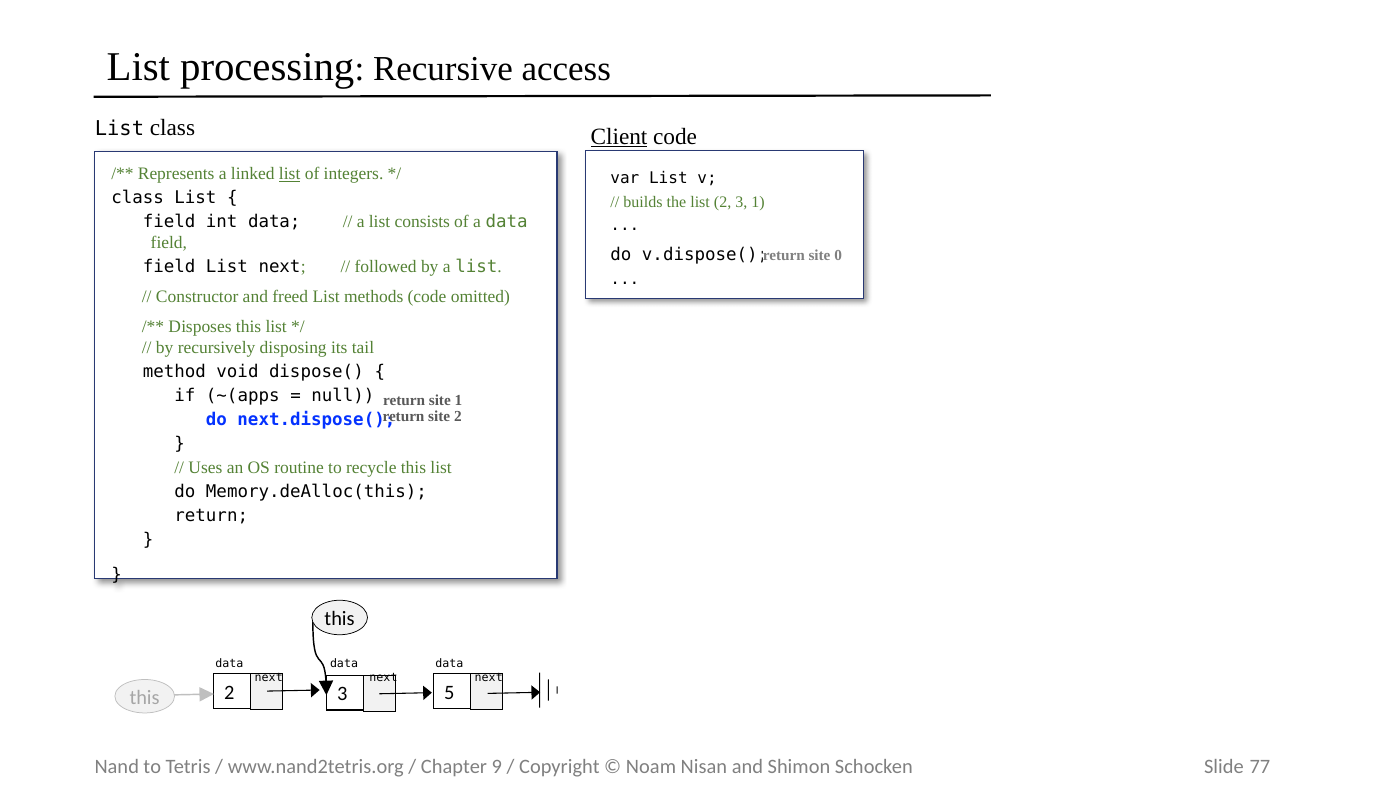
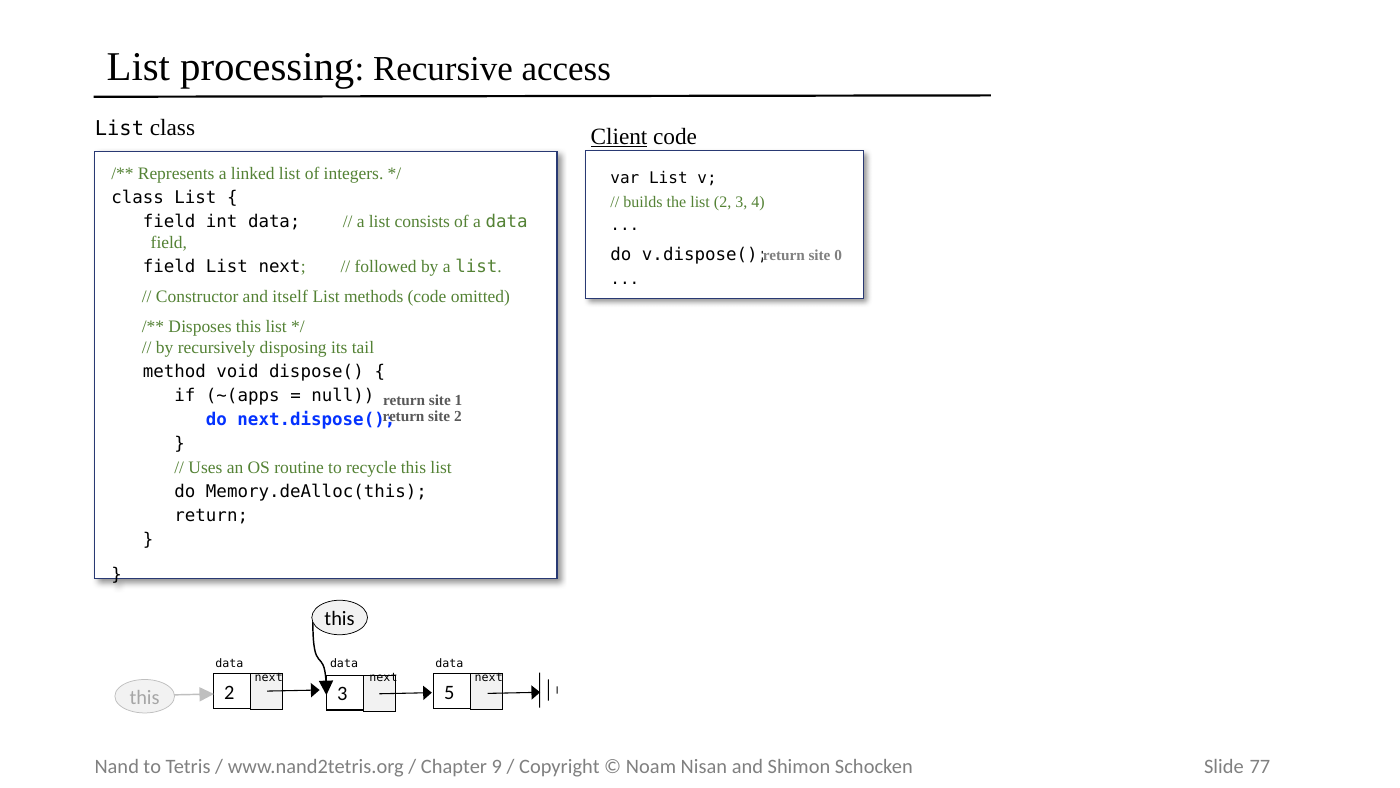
list at (290, 174) underline: present -> none
3 1: 1 -> 4
freed: freed -> itself
